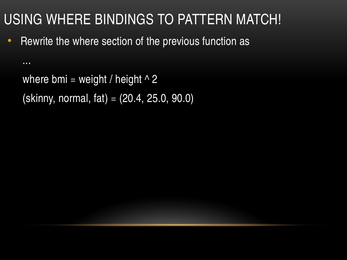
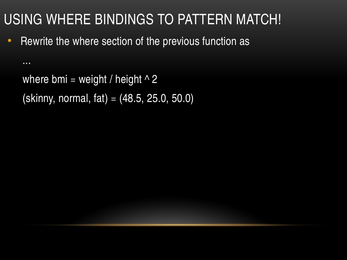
20.4: 20.4 -> 48.5
90.0: 90.0 -> 50.0
